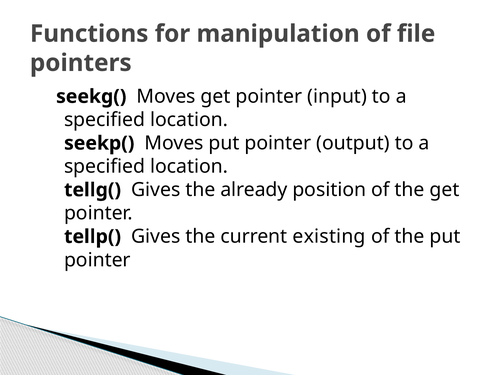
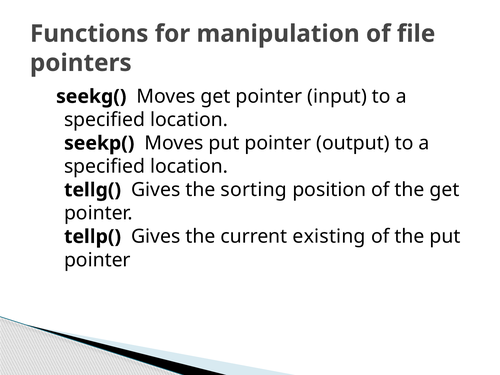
already: already -> sorting
